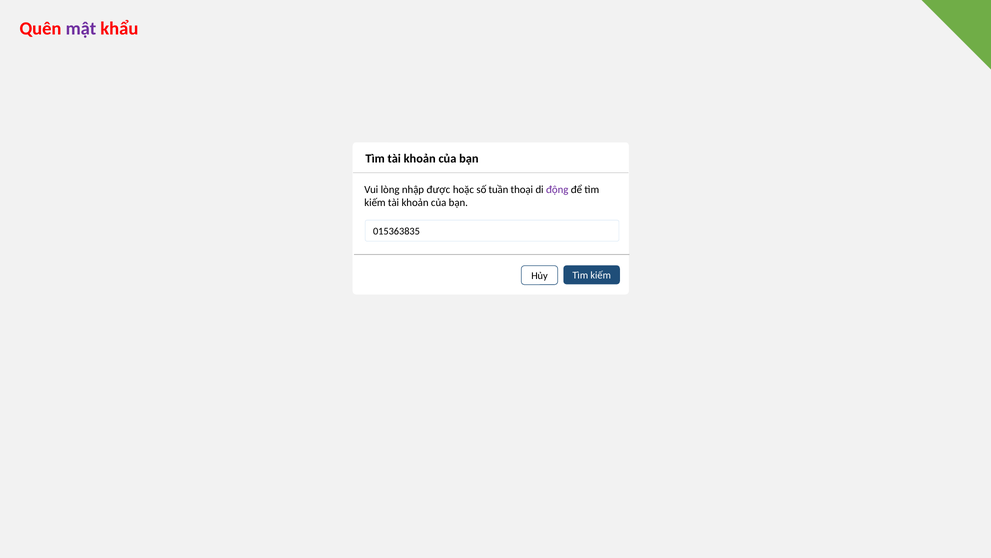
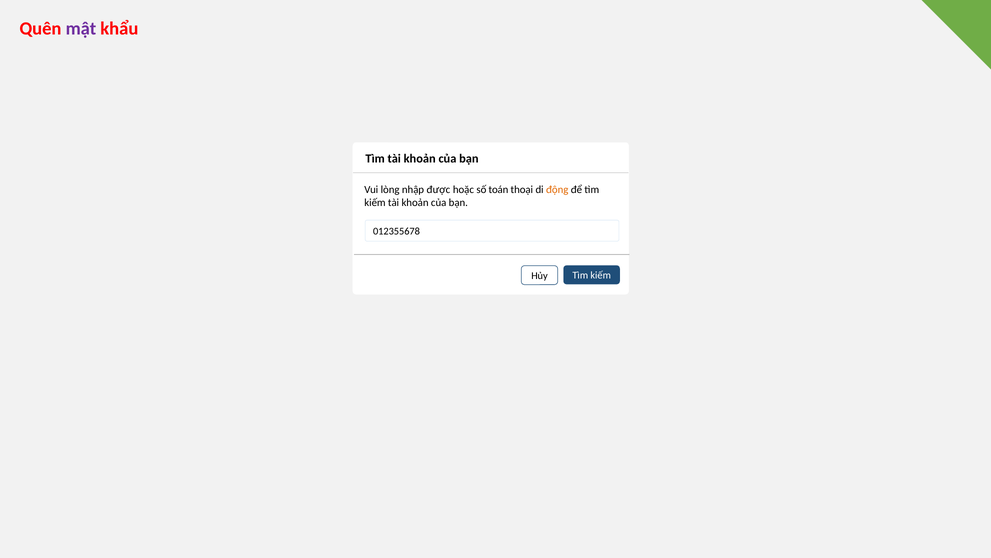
tuần: tuần -> toán
động colour: purple -> orange
015363835: 015363835 -> 012355678
